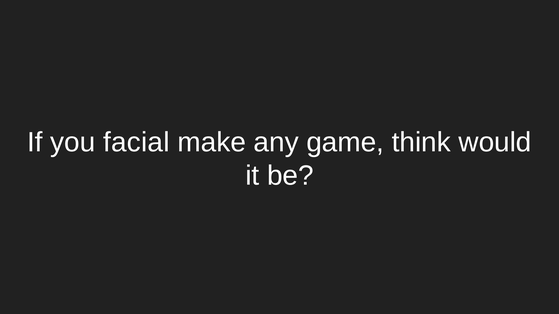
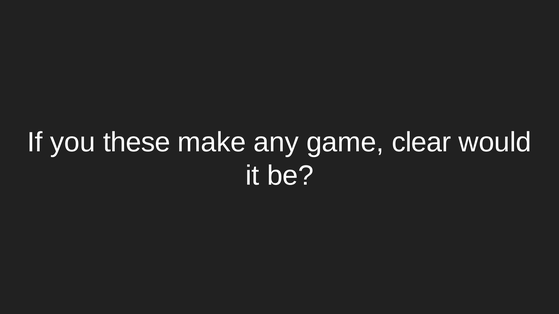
facial: facial -> these
think: think -> clear
